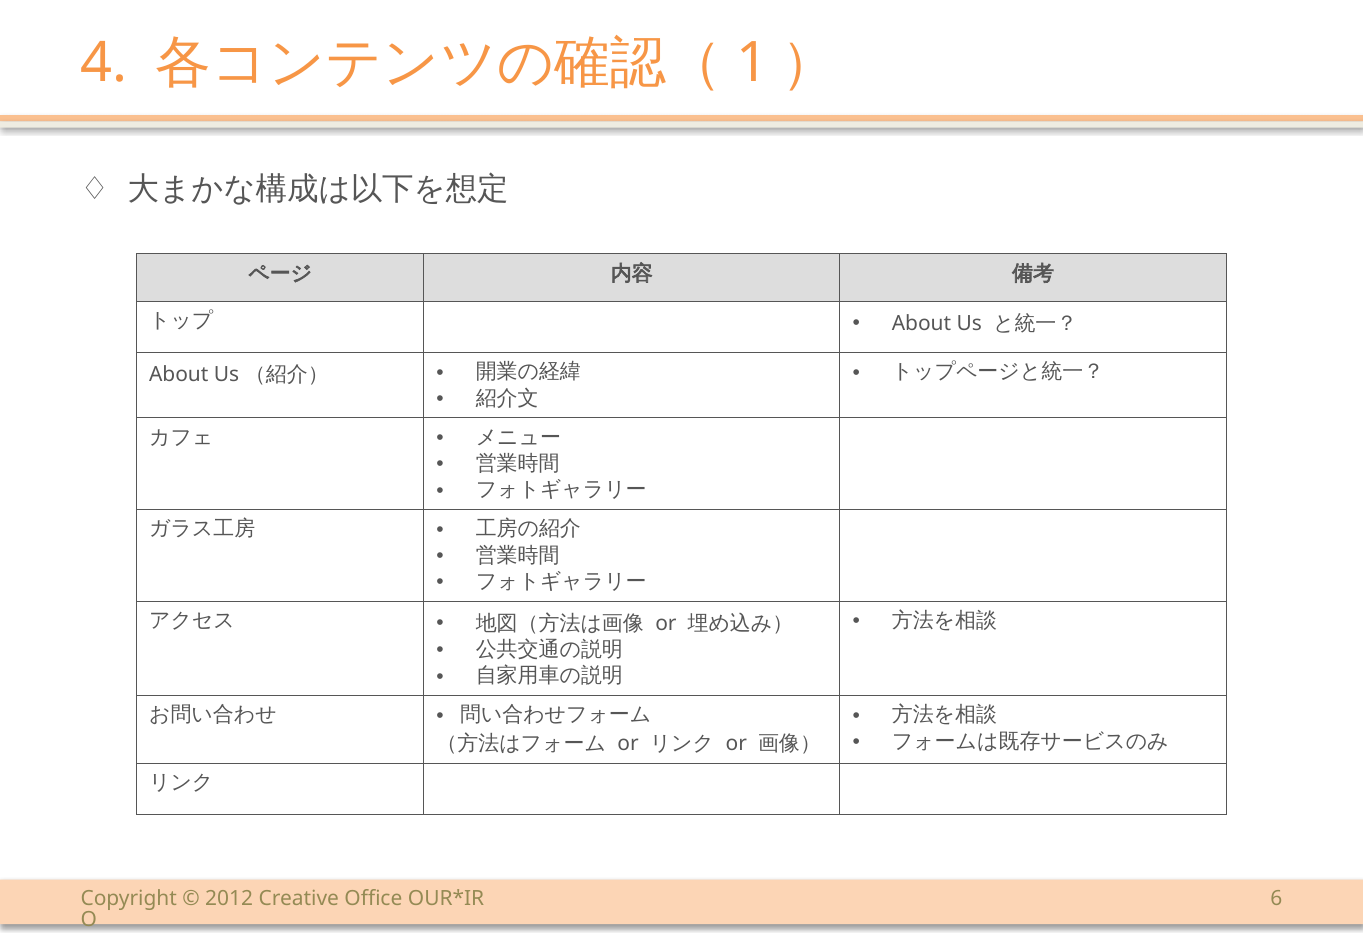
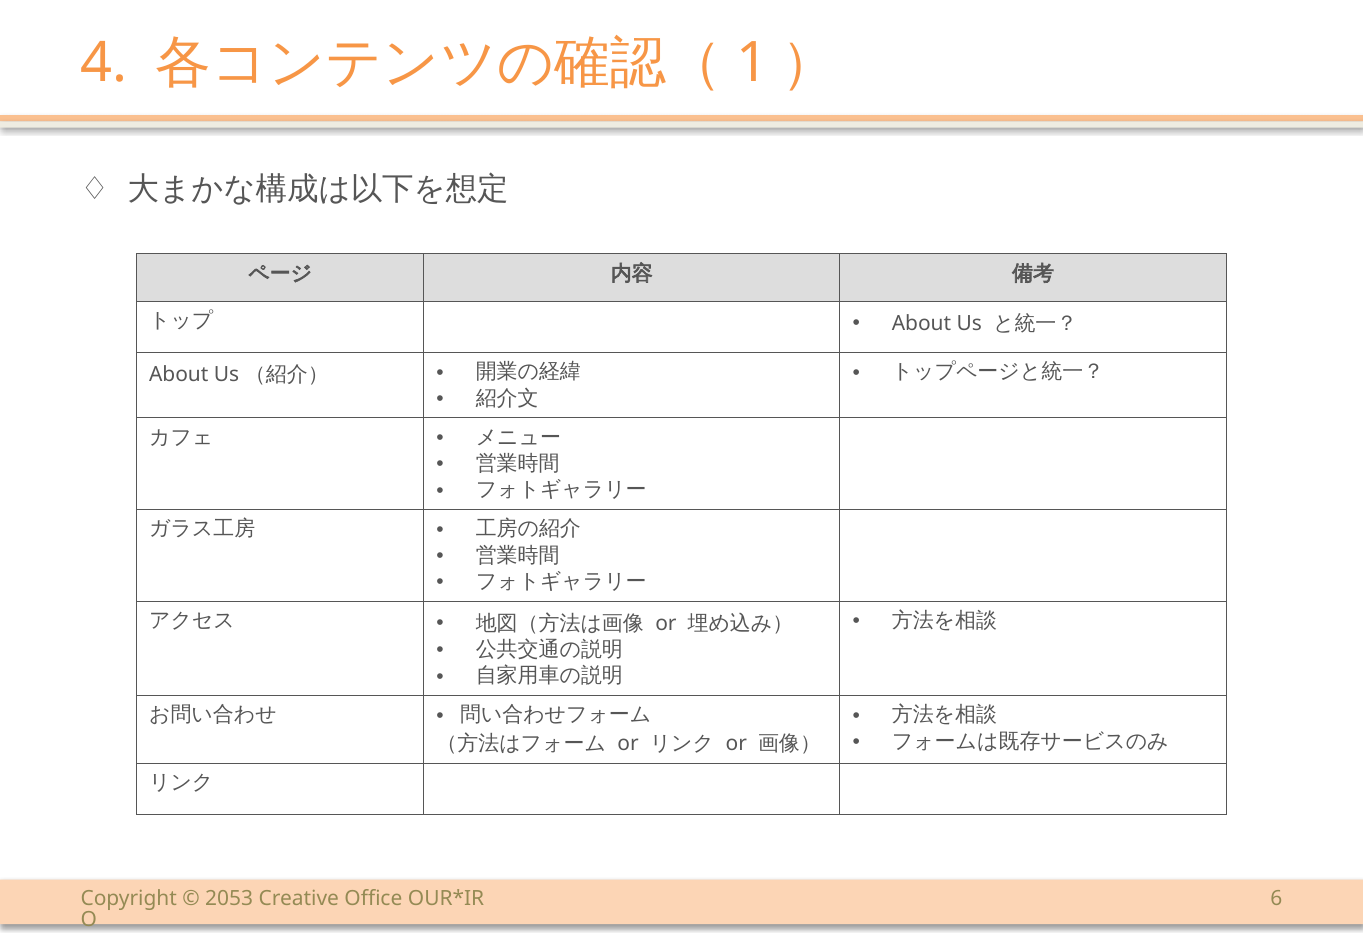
2012: 2012 -> 2053
